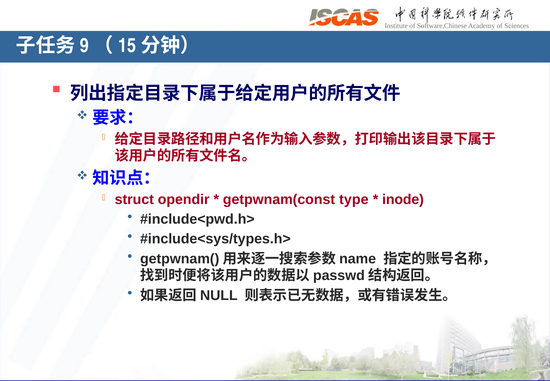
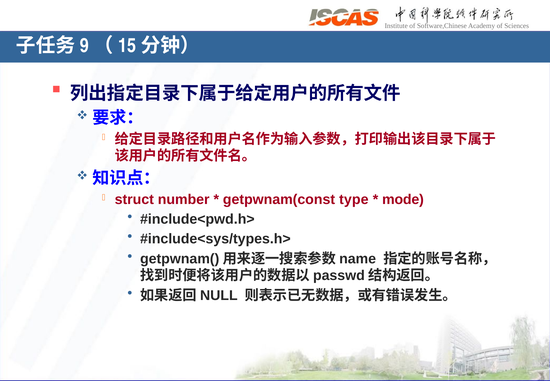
opendir: opendir -> number
inode: inode -> mode
